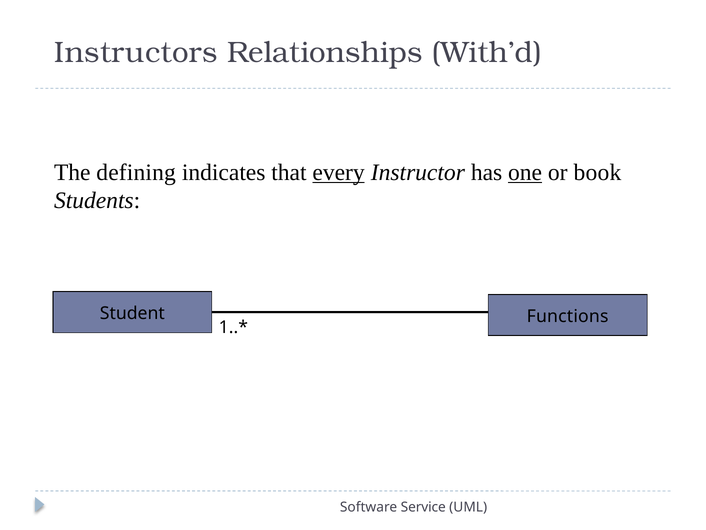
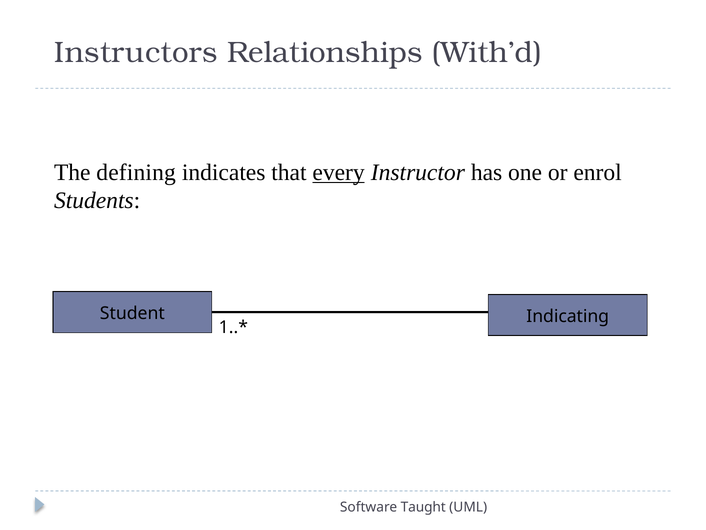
one underline: present -> none
book: book -> enrol
Functions: Functions -> Indicating
Service: Service -> Taught
